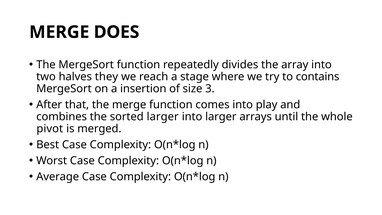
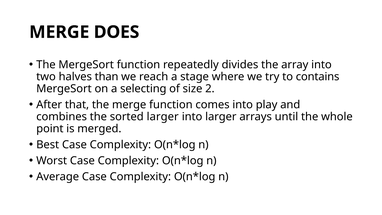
they: they -> than
insertion: insertion -> selecting
3: 3 -> 2
pivot: pivot -> point
